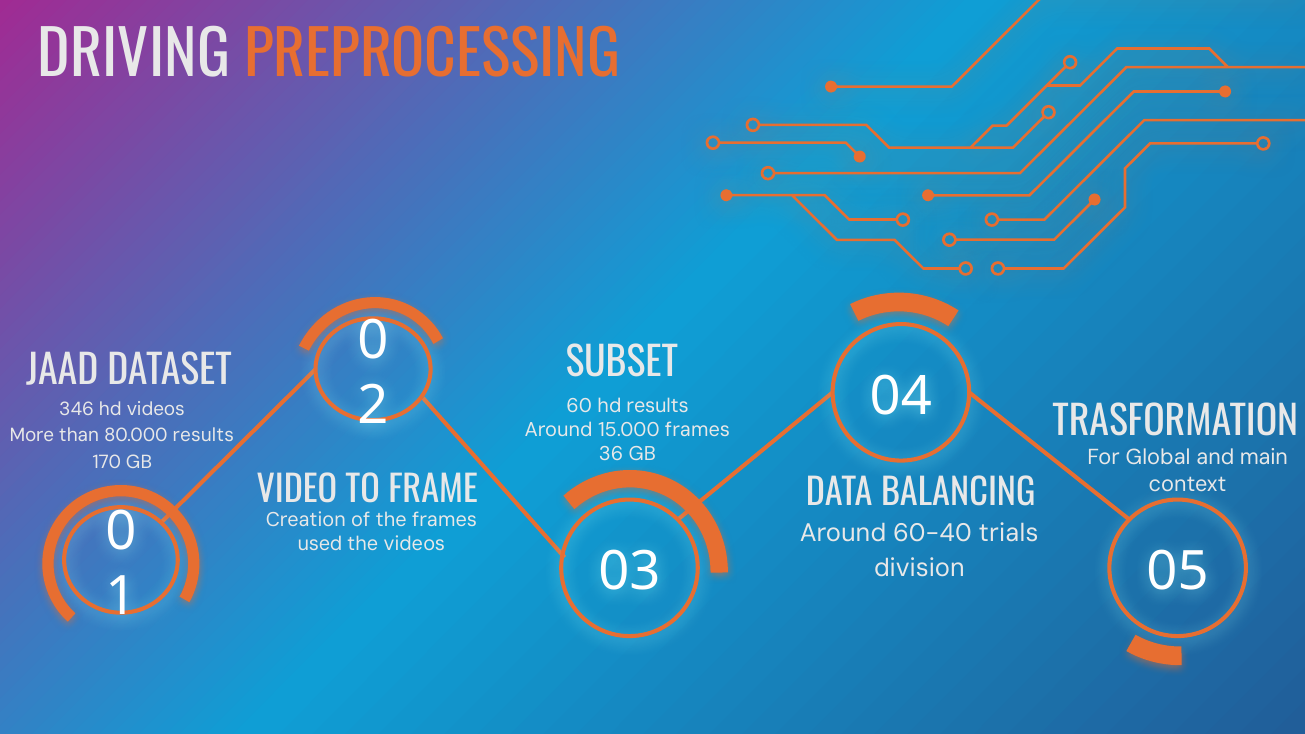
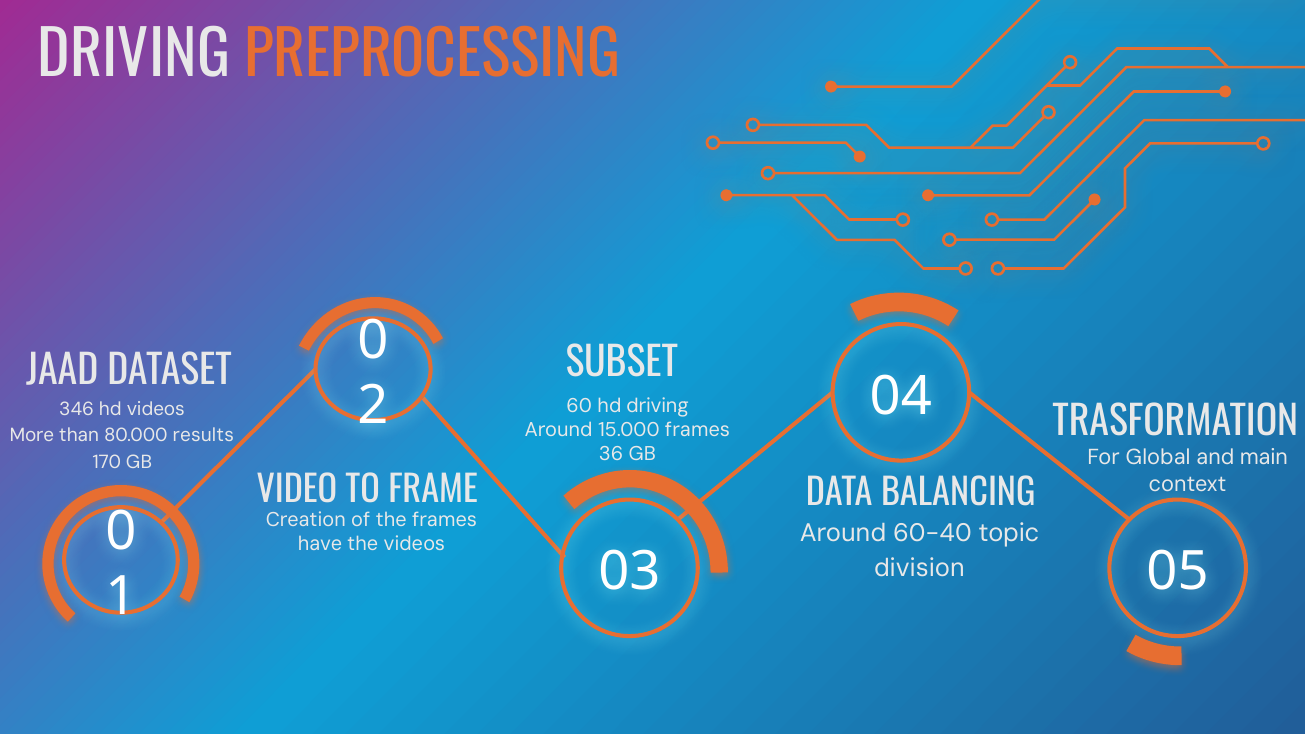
hd results: results -> driving
trials: trials -> topic
used: used -> have
